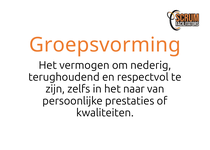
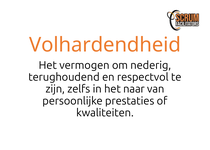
Groepsvorming: Groepsvorming -> Volhardendheid
